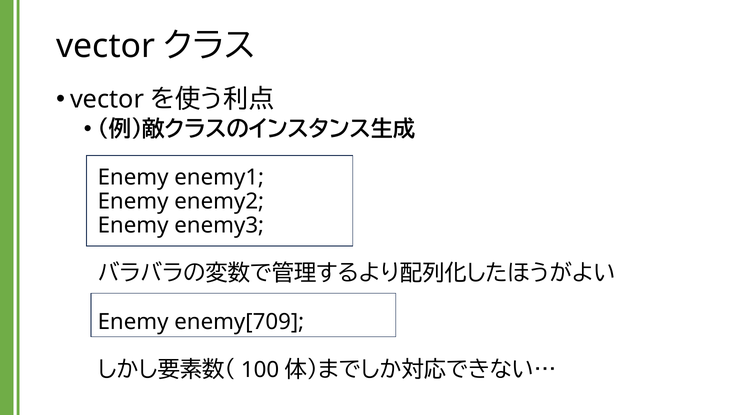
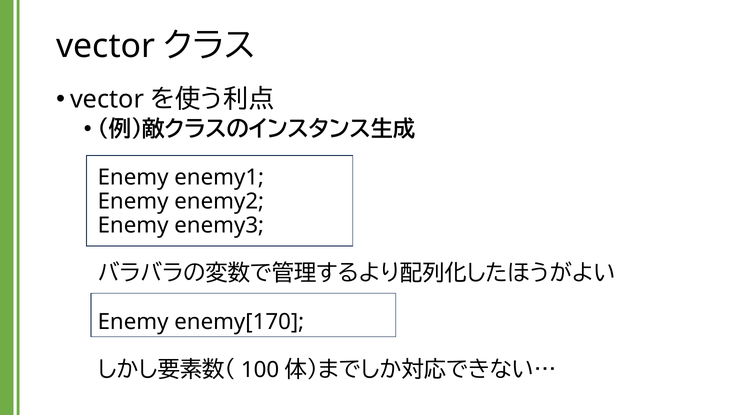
enemy[709: enemy[709 -> enemy[170
